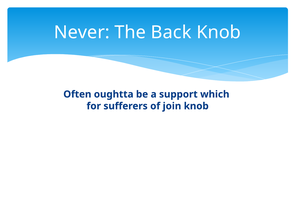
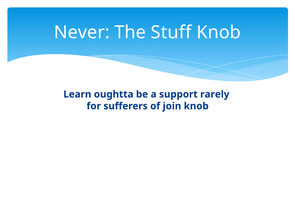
Back: Back -> Stuff
Often: Often -> Learn
which: which -> rarely
